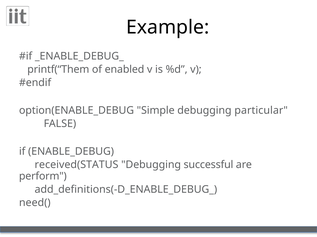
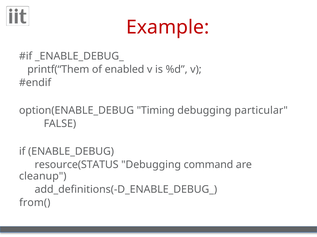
Example colour: black -> red
Simple: Simple -> Timing
received(STATUS: received(STATUS -> resource(STATUS
successful: successful -> command
perform: perform -> cleanup
need(: need( -> from(
